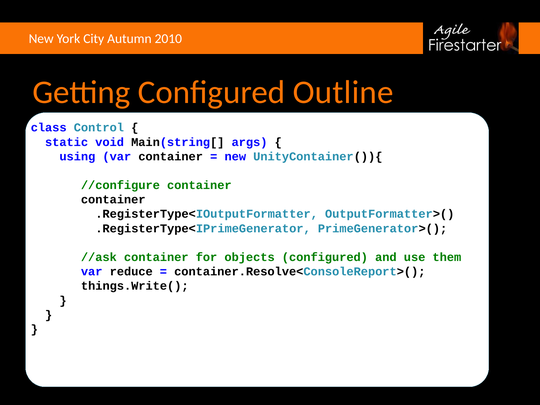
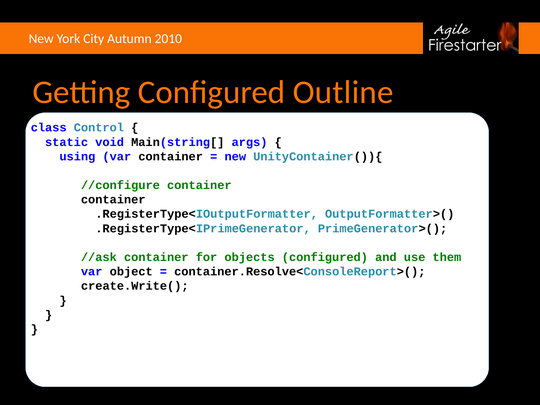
reduce: reduce -> object
things.Write(: things.Write( -> create.Write(
